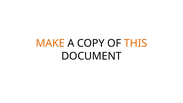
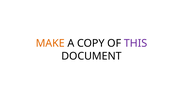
THIS colour: orange -> purple
